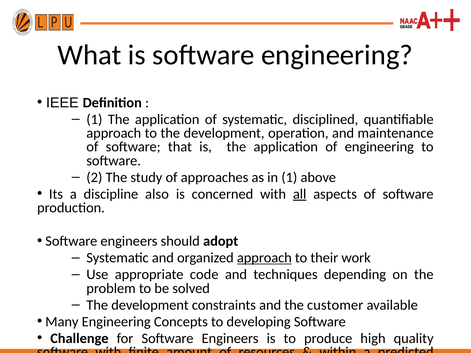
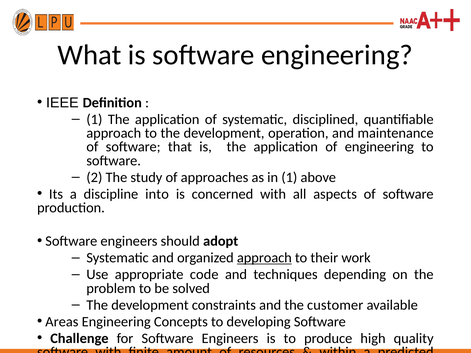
also: also -> into
all underline: present -> none
Many: Many -> Areas
